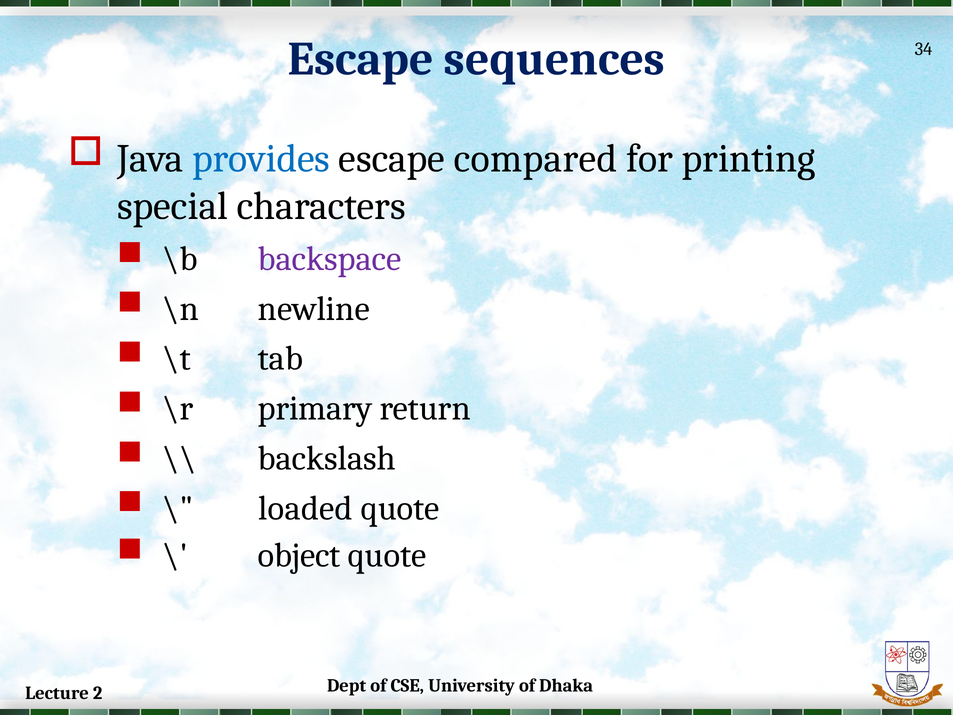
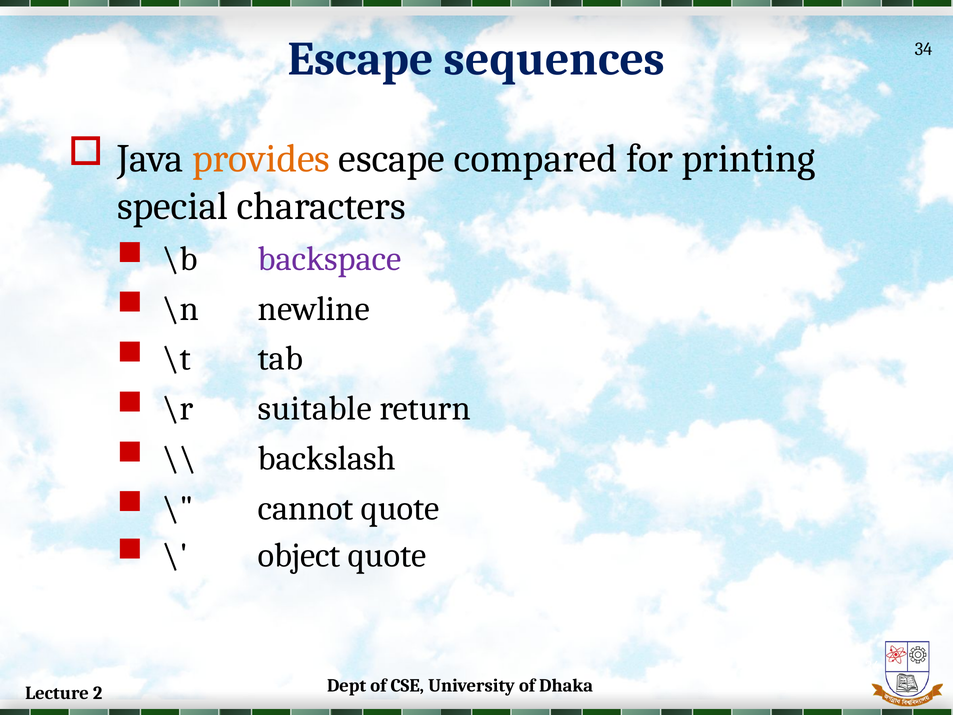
provides colour: blue -> orange
primary: primary -> suitable
loaded: loaded -> cannot
